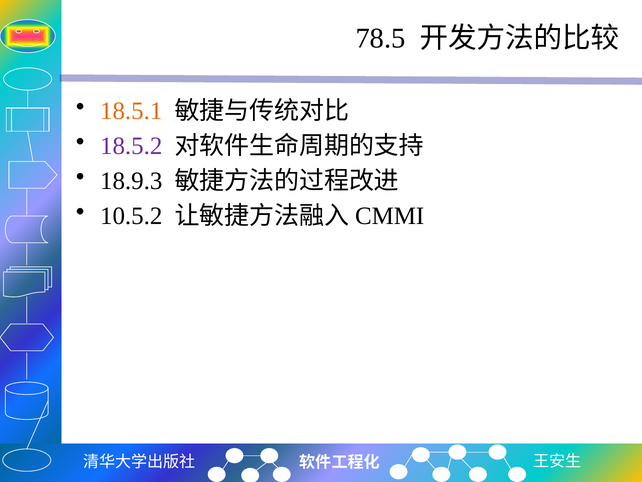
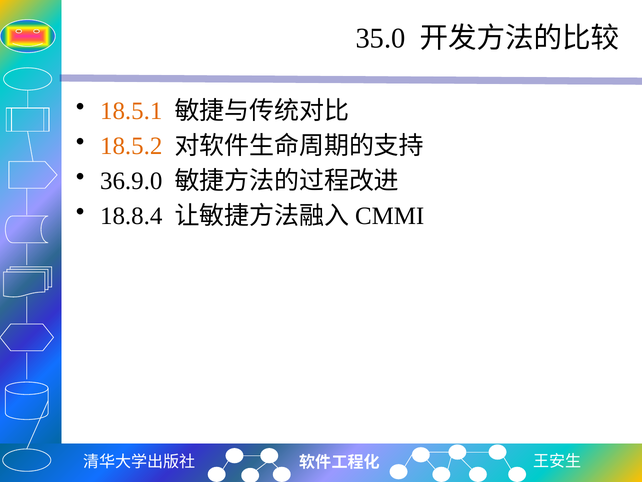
78.5: 78.5 -> 35.0
18.5.2 colour: purple -> orange
18.9.3: 18.9.3 -> 36.9.0
10.5.2: 10.5.2 -> 18.8.4
